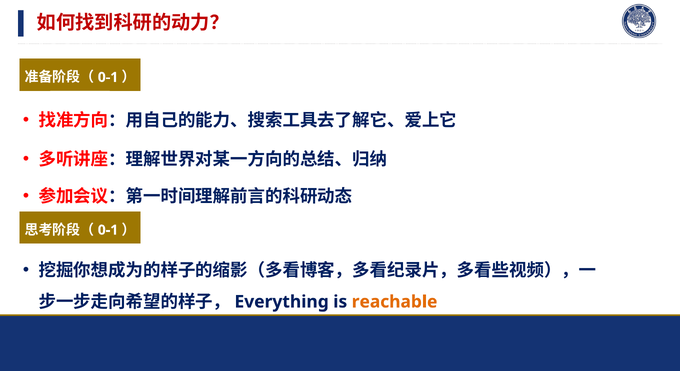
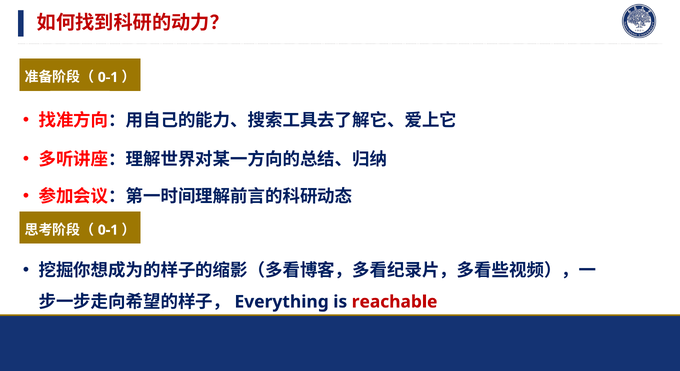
reachable colour: orange -> red
